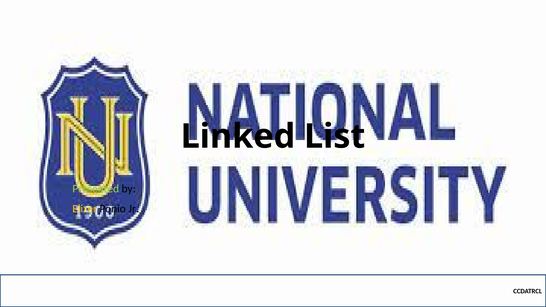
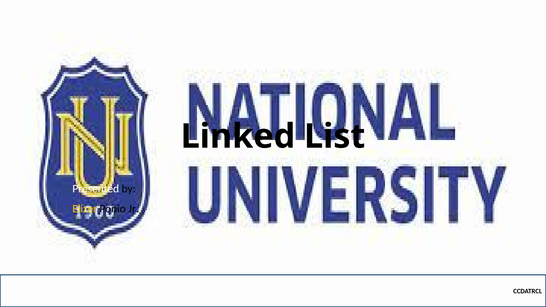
Presented colour: light green -> white
